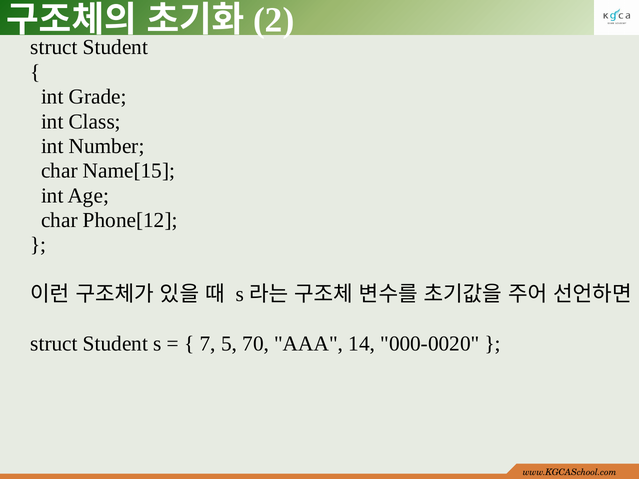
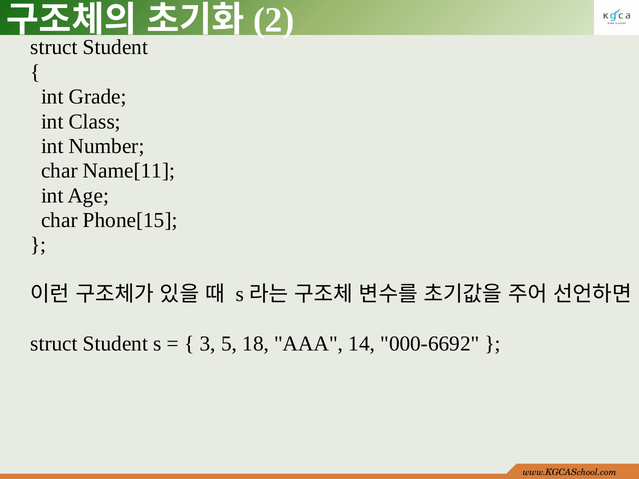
Name[15: Name[15 -> Name[11
Phone[12: Phone[12 -> Phone[15
7: 7 -> 3
70: 70 -> 18
000-0020: 000-0020 -> 000-6692
